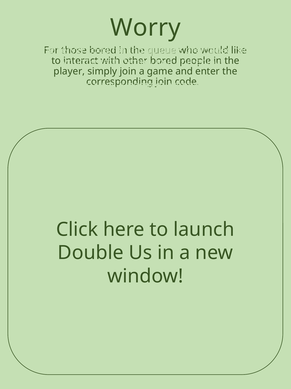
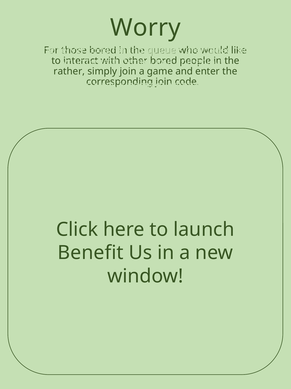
player: player -> rather
Double at (91, 252): Double -> Benefit
